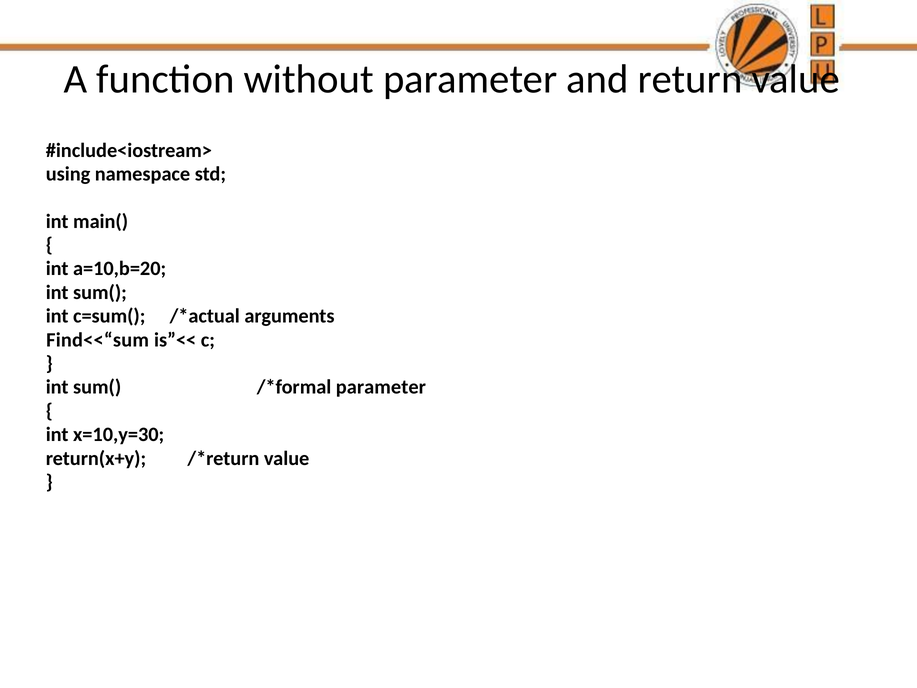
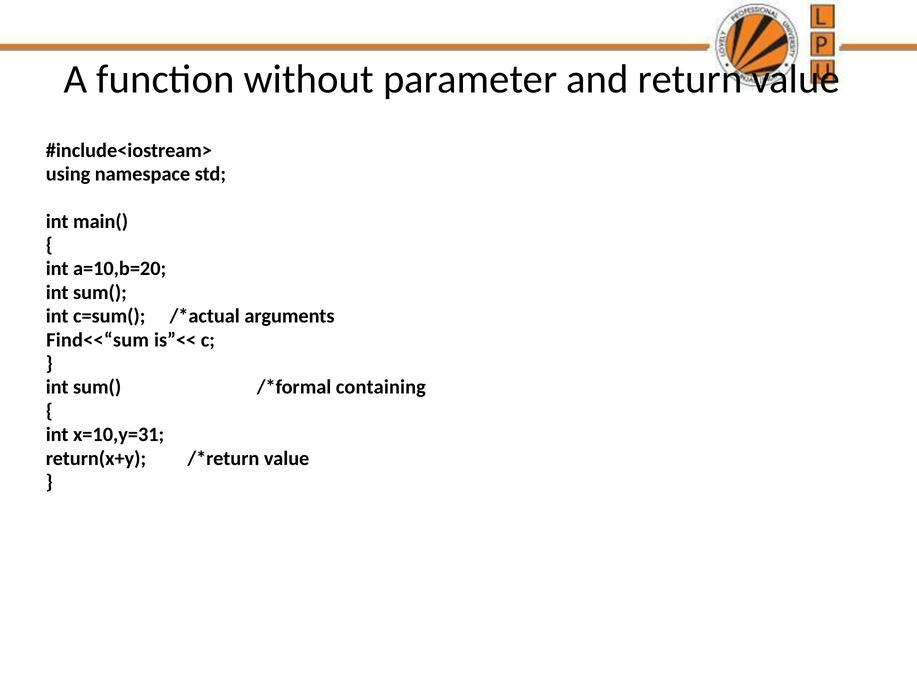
parameter at (381, 387): parameter -> containing
x=10,y=30: x=10,y=30 -> x=10,y=31
